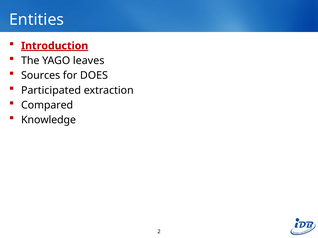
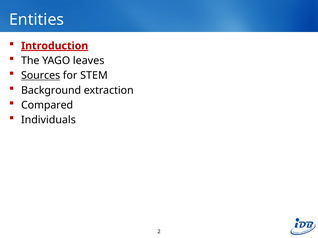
Sources underline: none -> present
DOES: DOES -> STEM
Participated: Participated -> Background
Knowledge: Knowledge -> Individuals
